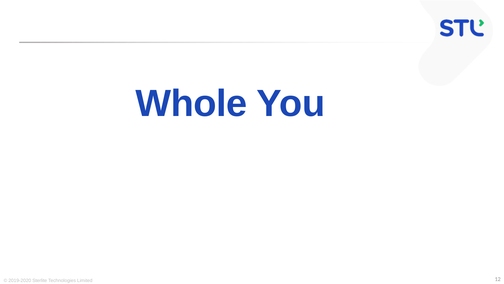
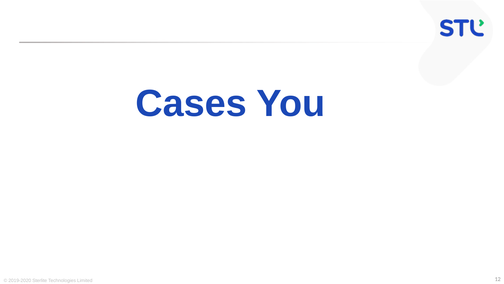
Whole: Whole -> Cases
